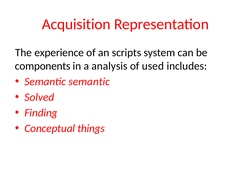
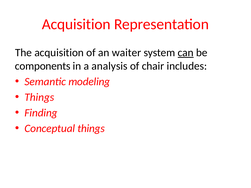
The experience: experience -> acquisition
scripts: scripts -> waiter
can underline: none -> present
used: used -> chair
Semantic semantic: semantic -> modeling
Solved at (39, 97): Solved -> Things
